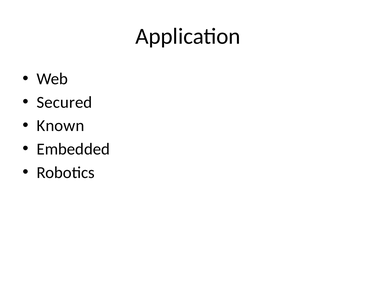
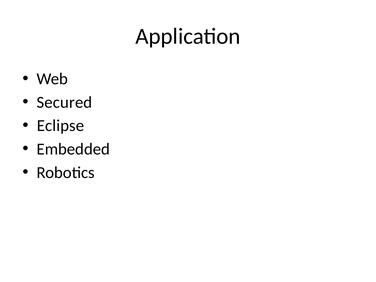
Known: Known -> Eclipse
